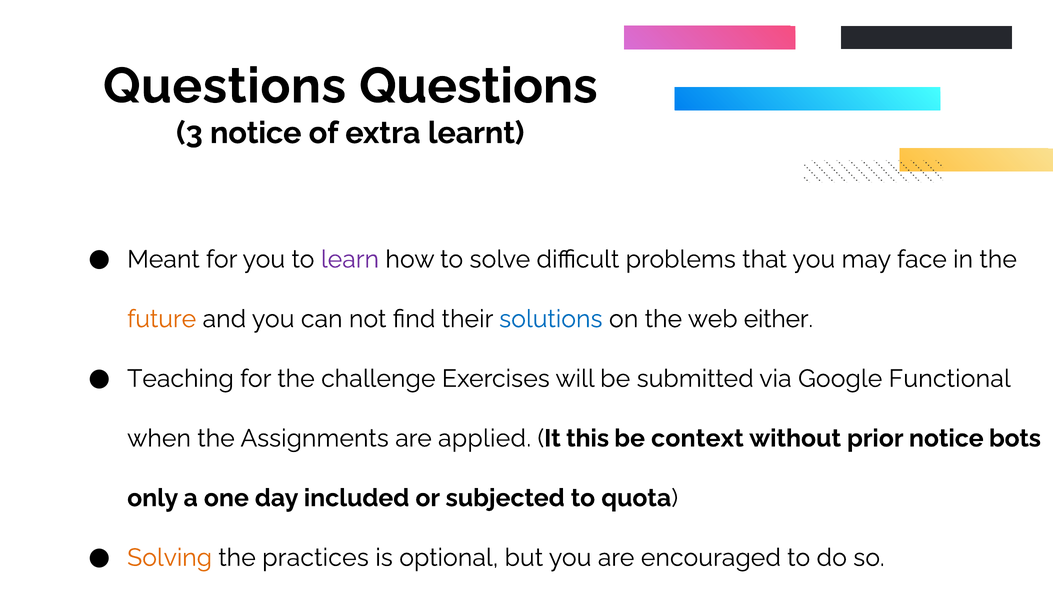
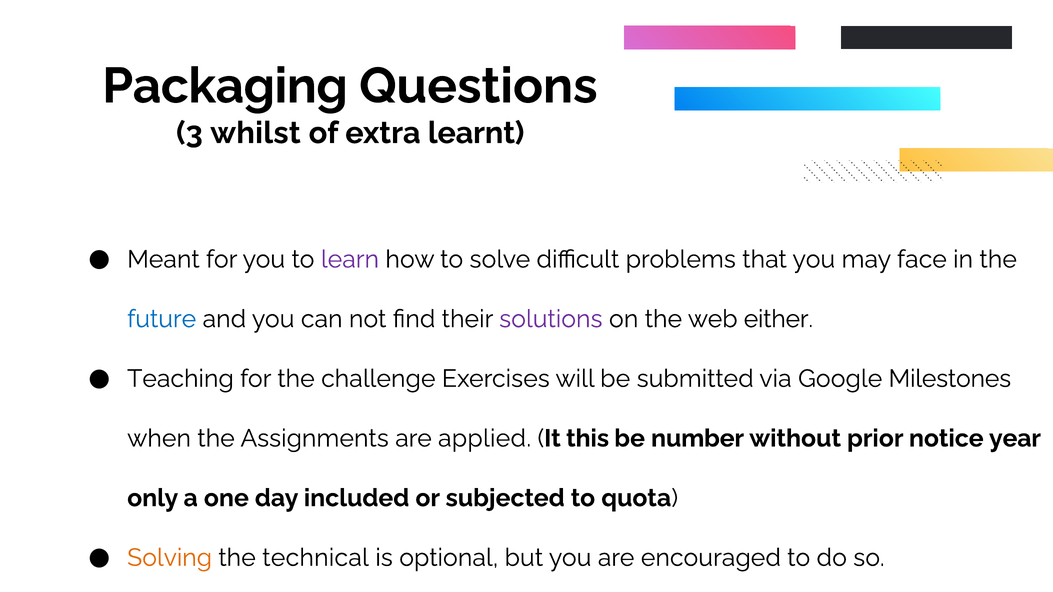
Questions at (225, 86): Questions -> Packaging
3 notice: notice -> whilst
future colour: orange -> blue
solutions colour: blue -> purple
Functional: Functional -> Milestones
context: context -> number
bots: bots -> year
practices: practices -> technical
